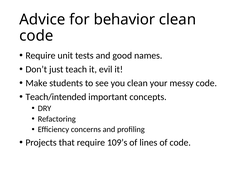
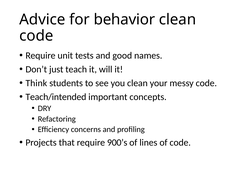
evil: evil -> will
Make: Make -> Think
109’s: 109’s -> 900’s
